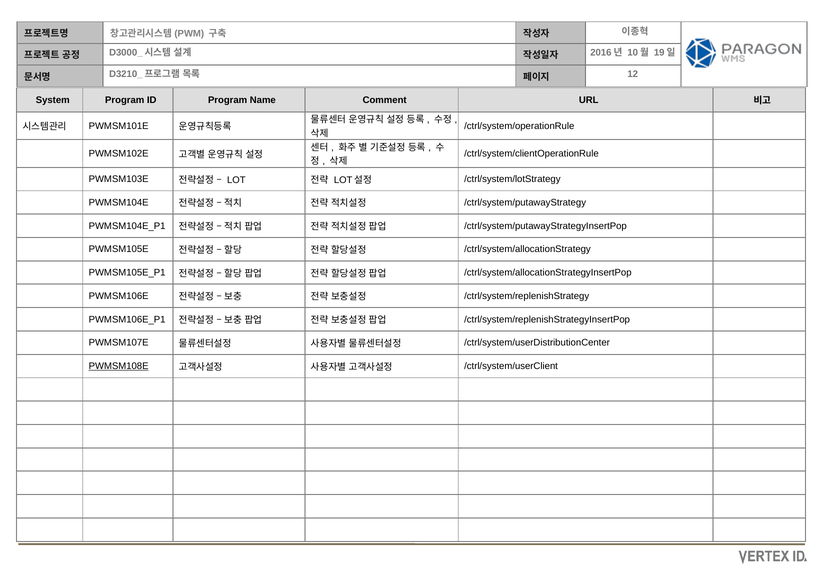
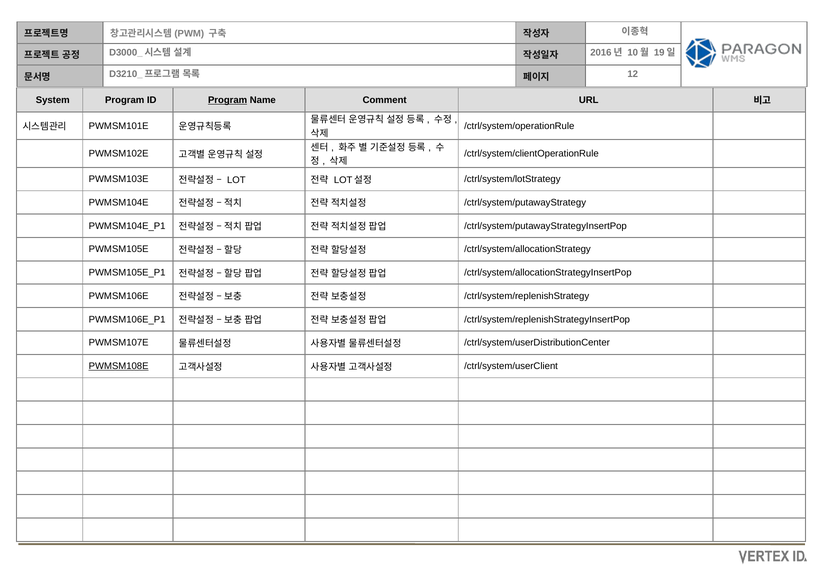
Program at (228, 100) underline: none -> present
